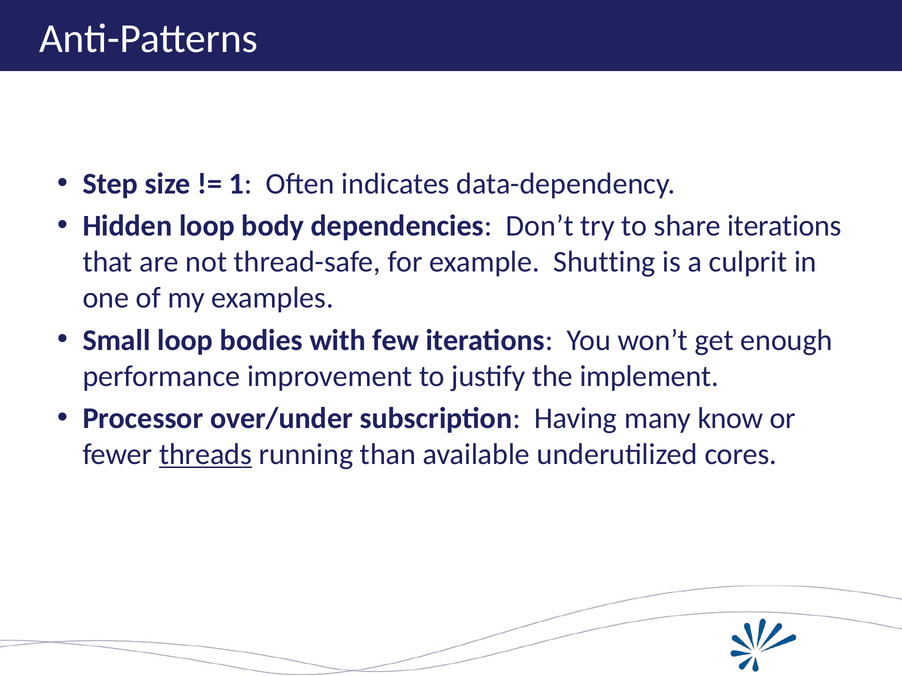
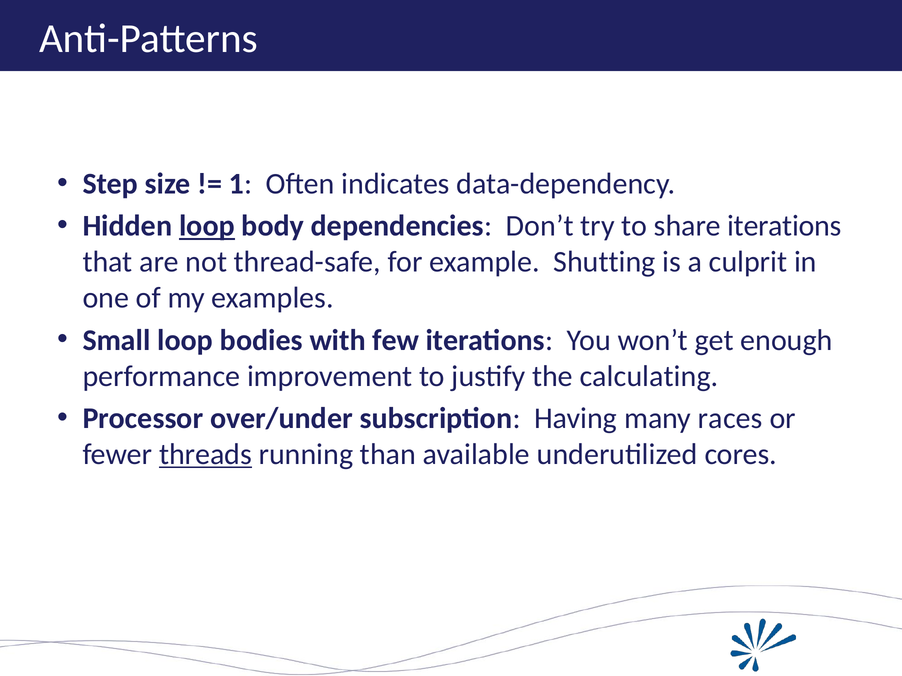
loop at (207, 226) underline: none -> present
implement: implement -> calculating
know: know -> races
